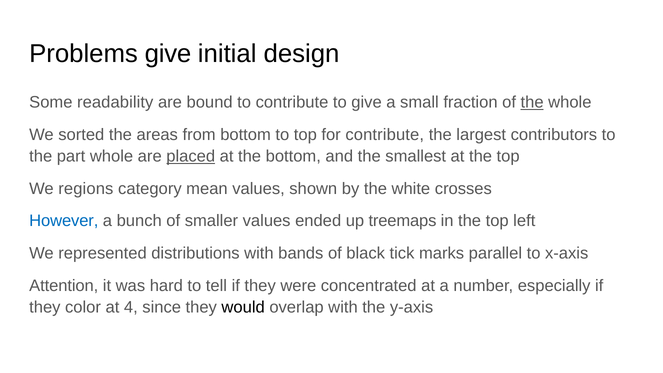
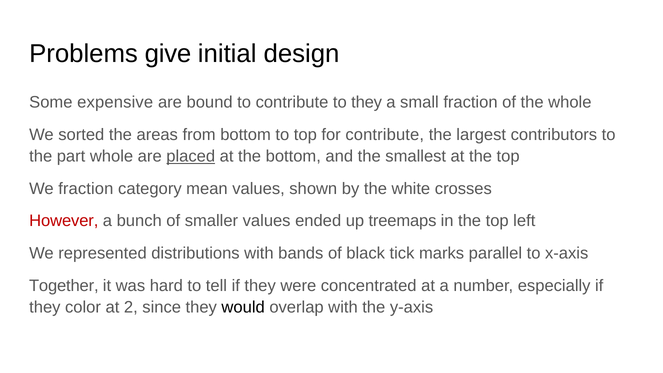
readability: readability -> expensive
to give: give -> they
the at (532, 103) underline: present -> none
We regions: regions -> fraction
However colour: blue -> red
Attention: Attention -> Together
4: 4 -> 2
